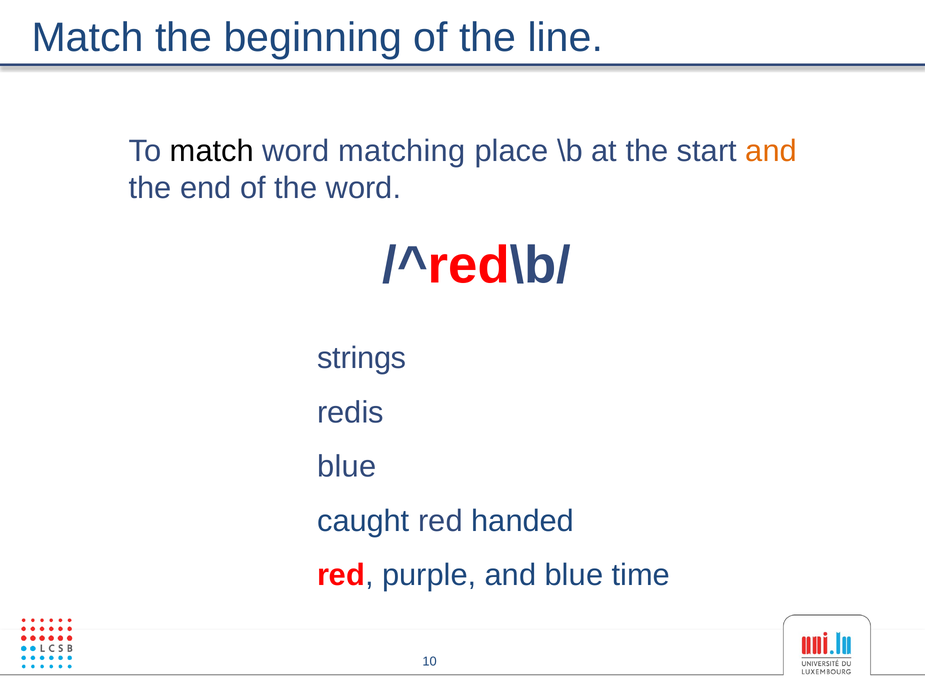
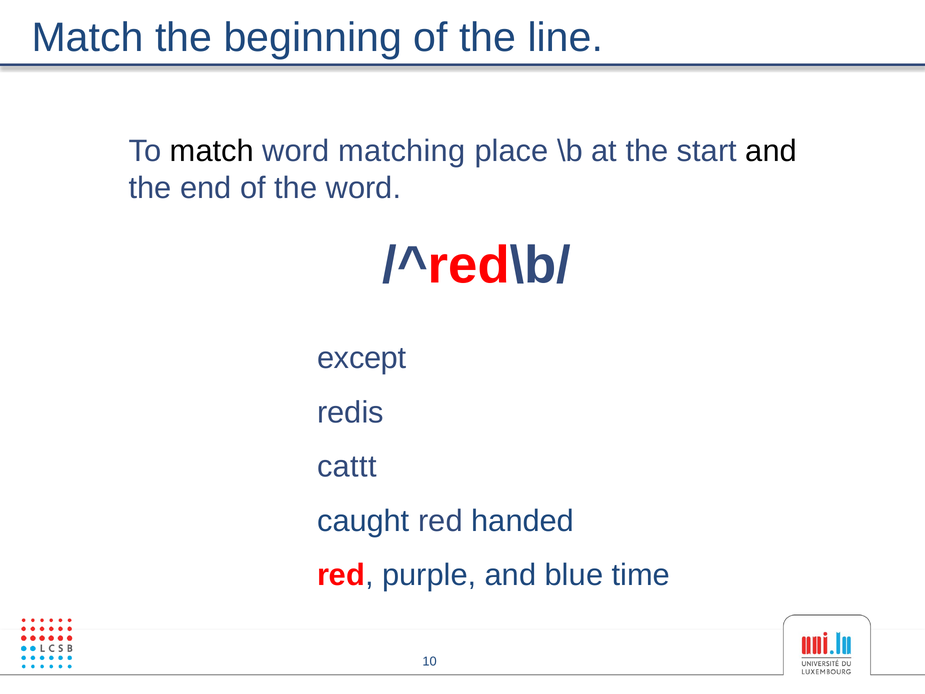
and at (771, 151) colour: orange -> black
strings: strings -> except
blue at (347, 466): blue -> cattt
